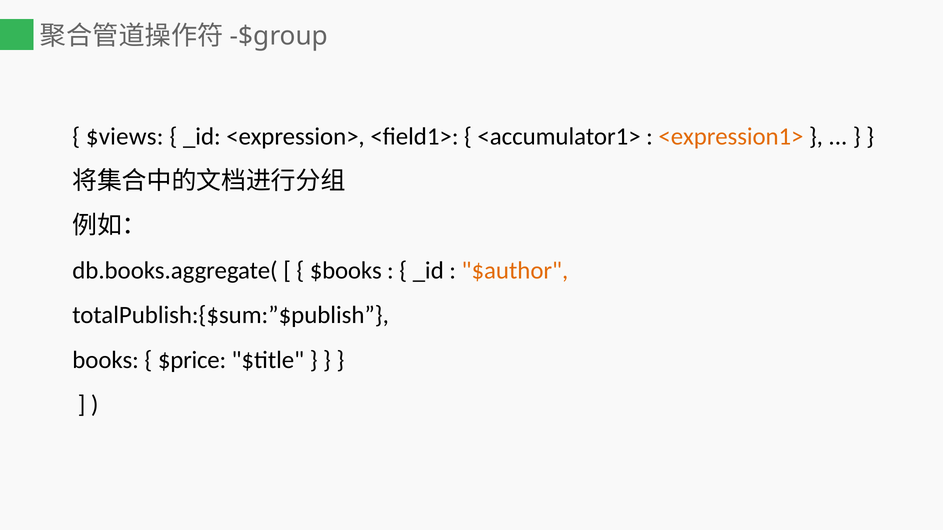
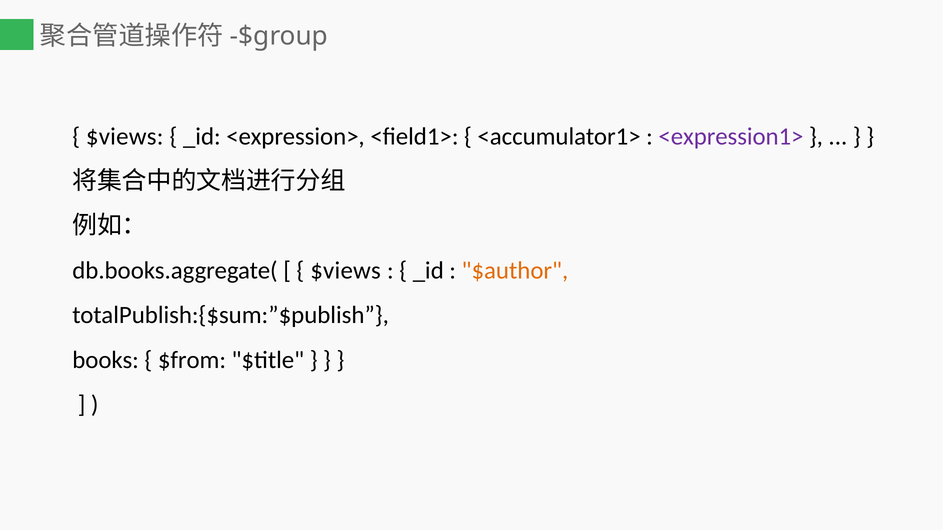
<expression1> colour: orange -> purple
$books at (346, 271): $books -> $views
$price: $price -> $from
